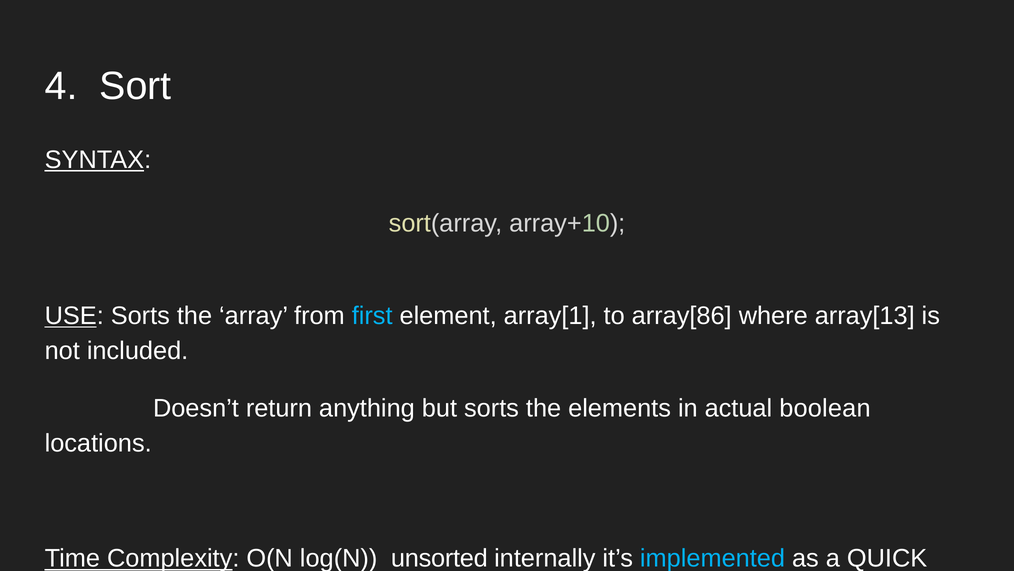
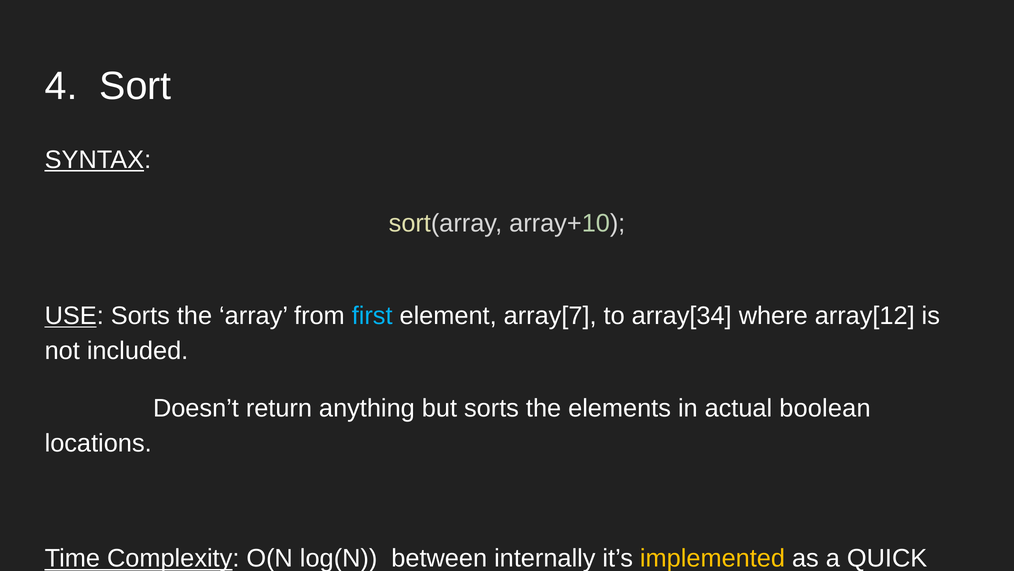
array[1: array[1 -> array[7
array[86: array[86 -> array[34
array[13: array[13 -> array[12
unsorted: unsorted -> between
implemented colour: light blue -> yellow
